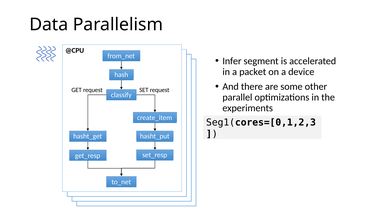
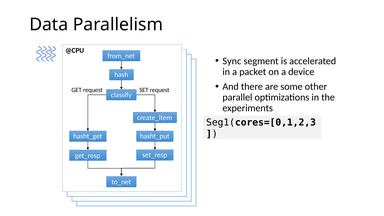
Infer: Infer -> Sync
